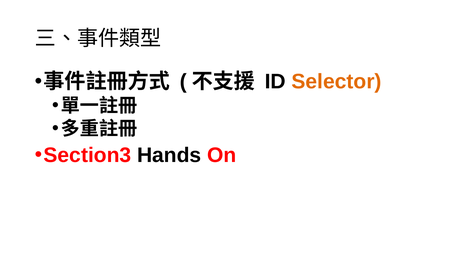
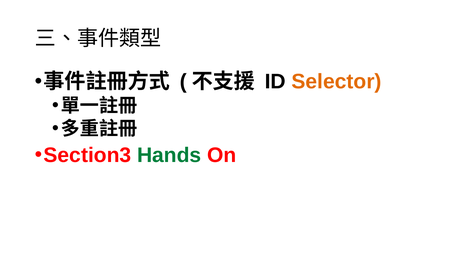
Hands colour: black -> green
